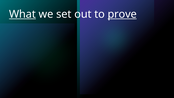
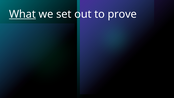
prove underline: present -> none
